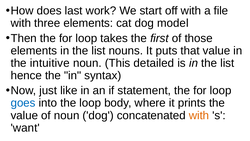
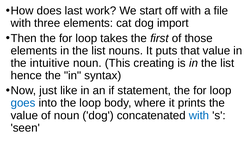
model: model -> import
detailed: detailed -> creating
with at (199, 115) colour: orange -> blue
want: want -> seen
